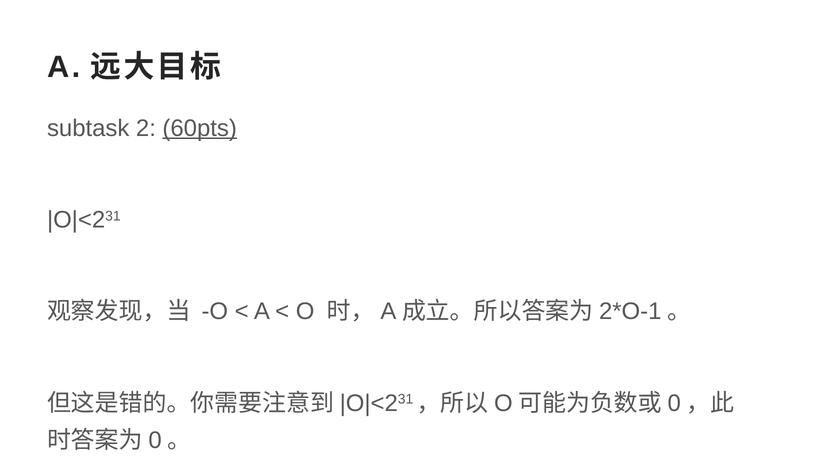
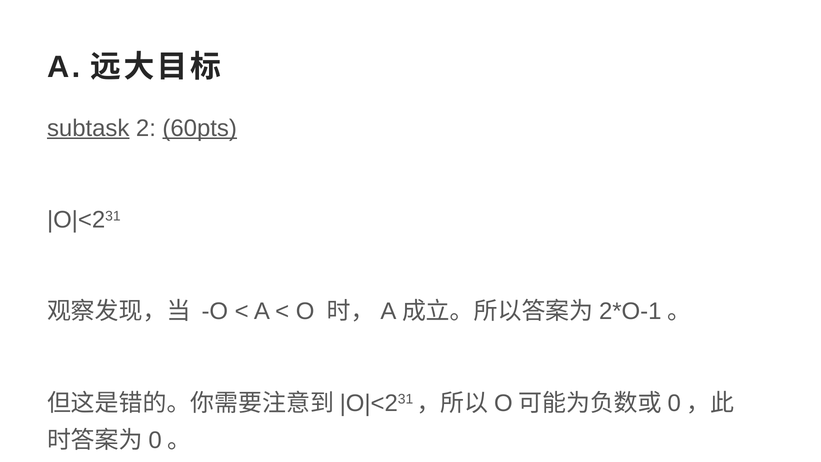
subtask underline: none -> present
